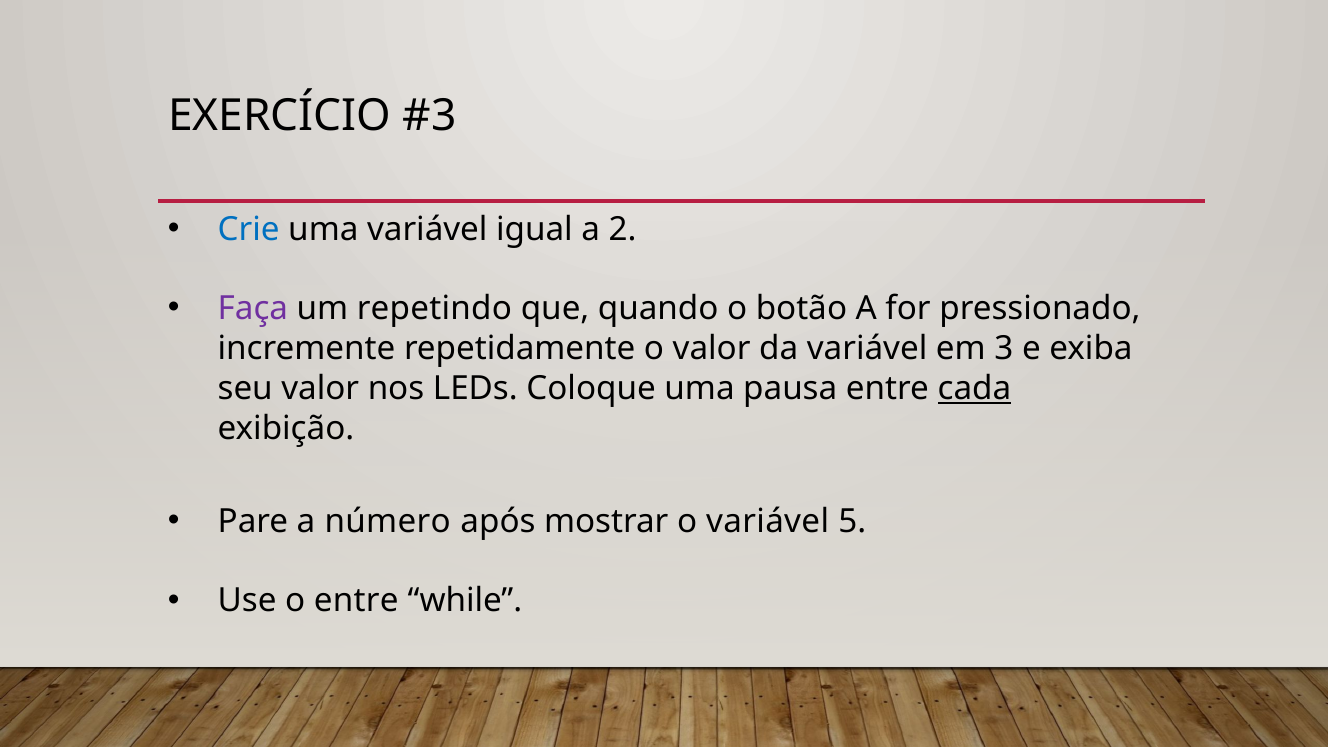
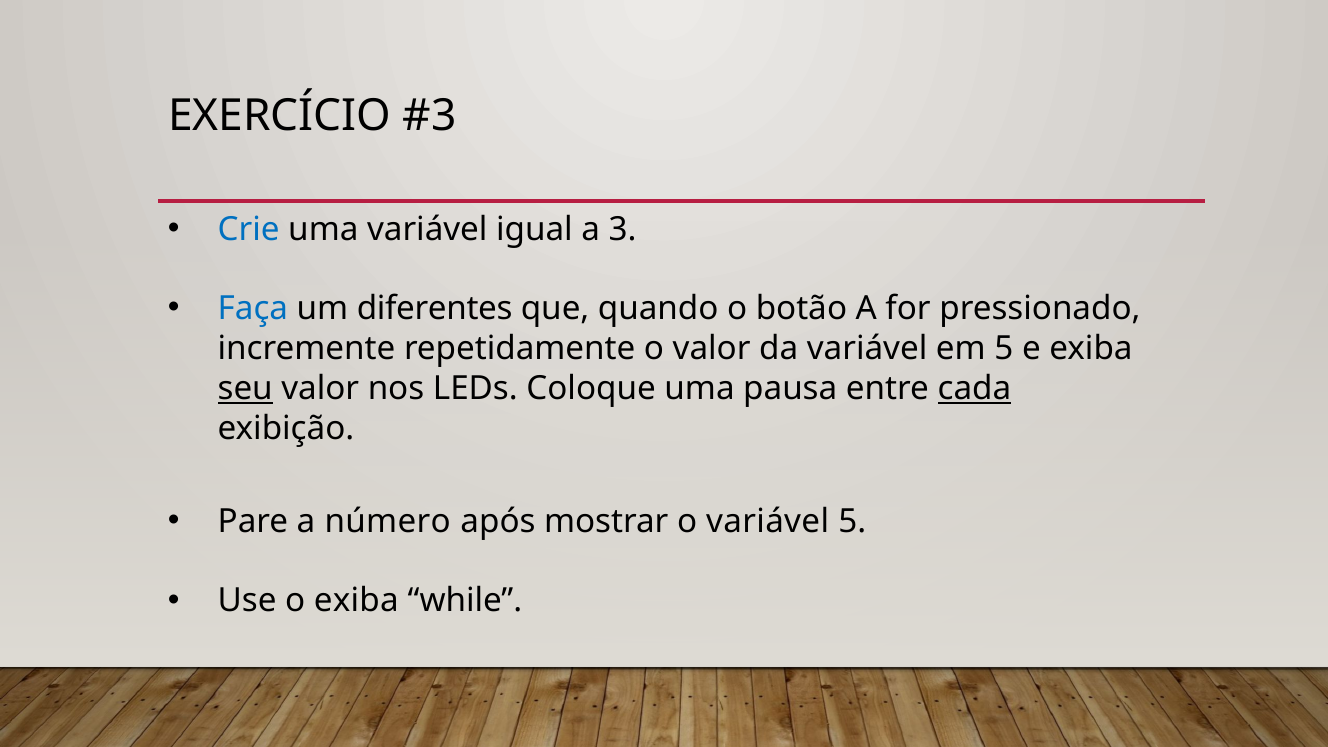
2: 2 -> 3
Faça colour: purple -> blue
repetindo: repetindo -> diferentes
em 3: 3 -> 5
seu underline: none -> present
o entre: entre -> exiba
